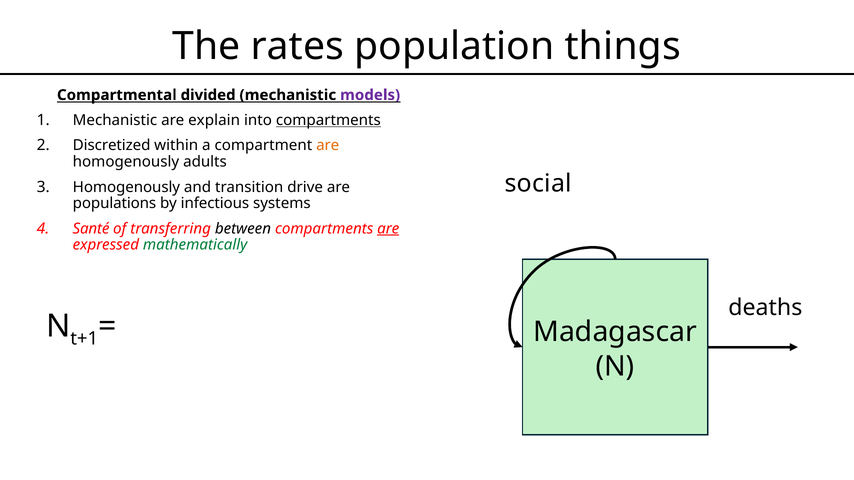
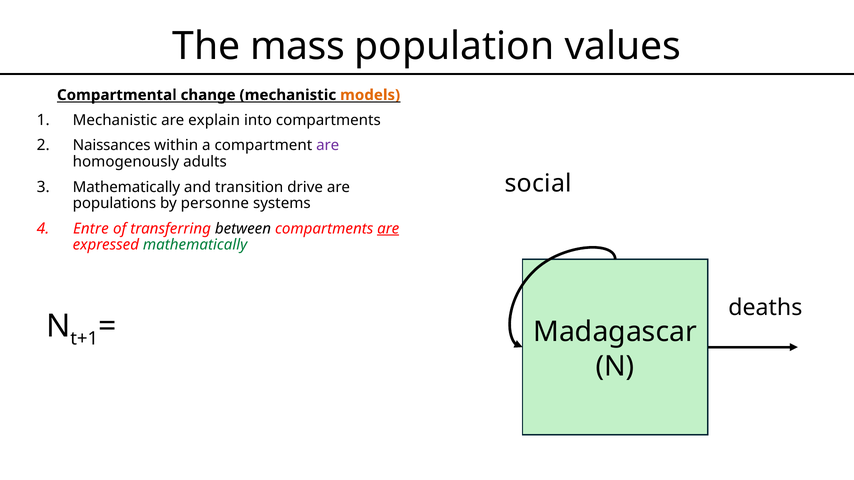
rates: rates -> mass
things: things -> values
divided: divided -> change
models colour: purple -> orange
compartments at (328, 120) underline: present -> none
Discretized: Discretized -> Naissances
are at (328, 146) colour: orange -> purple
Homogenously at (126, 187): Homogenously -> Mathematically
infectious: infectious -> personne
Santé: Santé -> Entre
